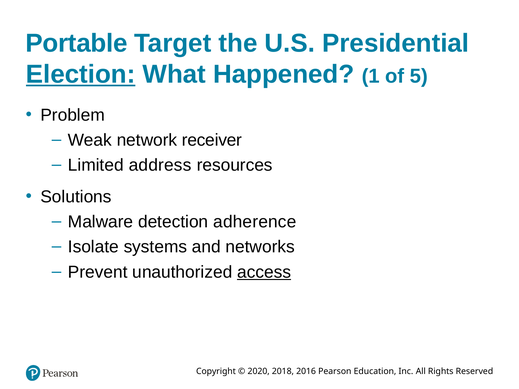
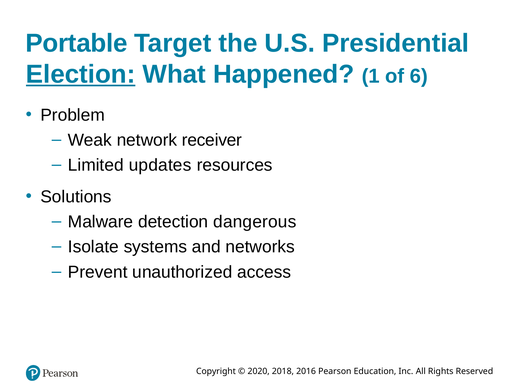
5: 5 -> 6
address: address -> updates
adherence: adherence -> dangerous
access underline: present -> none
